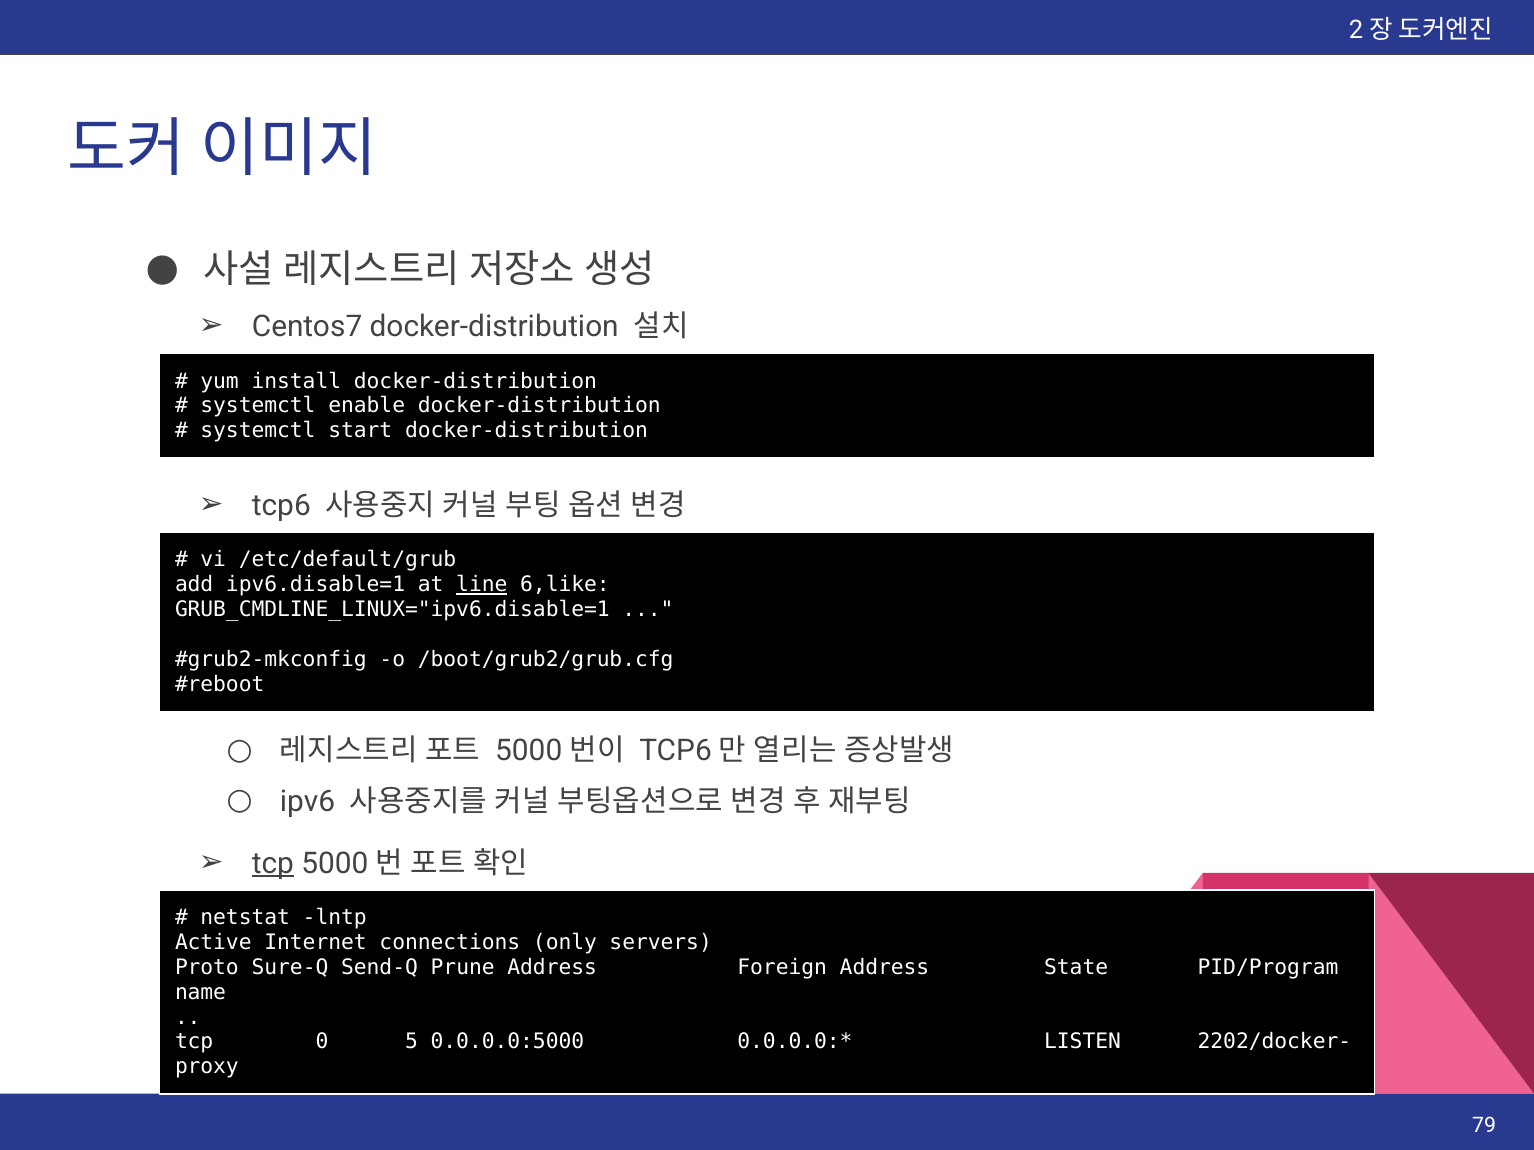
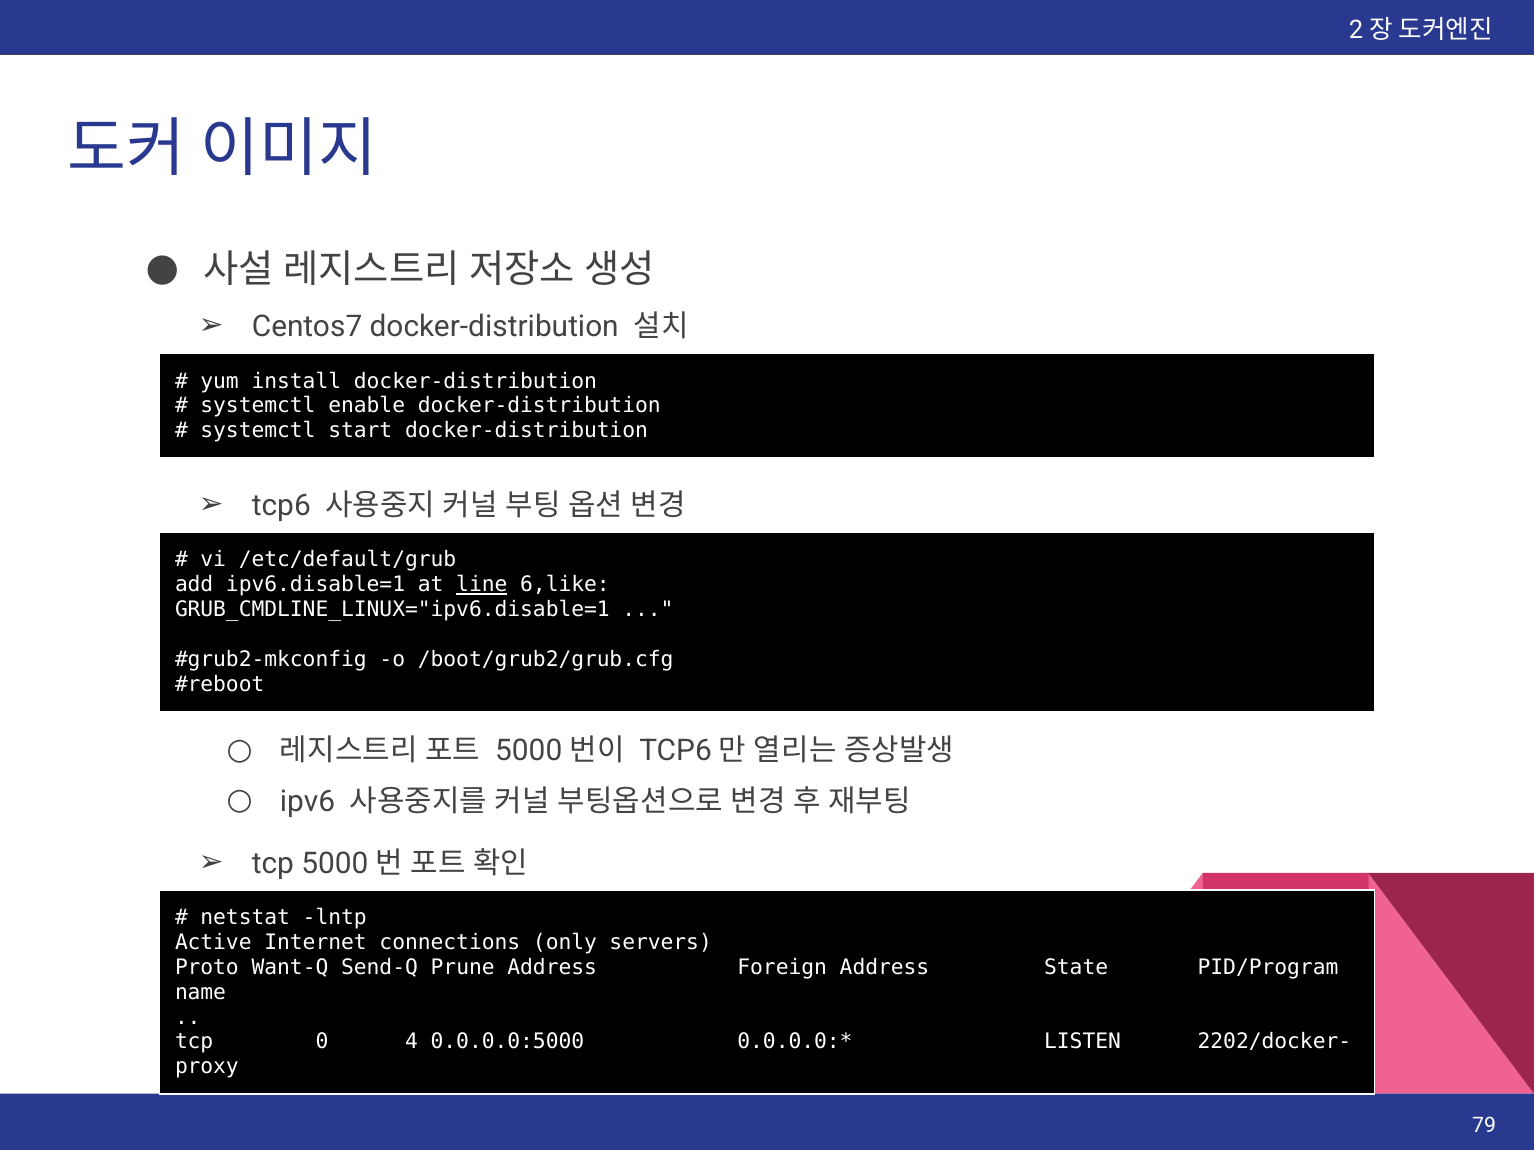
tcp at (273, 864) underline: present -> none
Sure-Q: Sure-Q -> Want-Q
5: 5 -> 4
